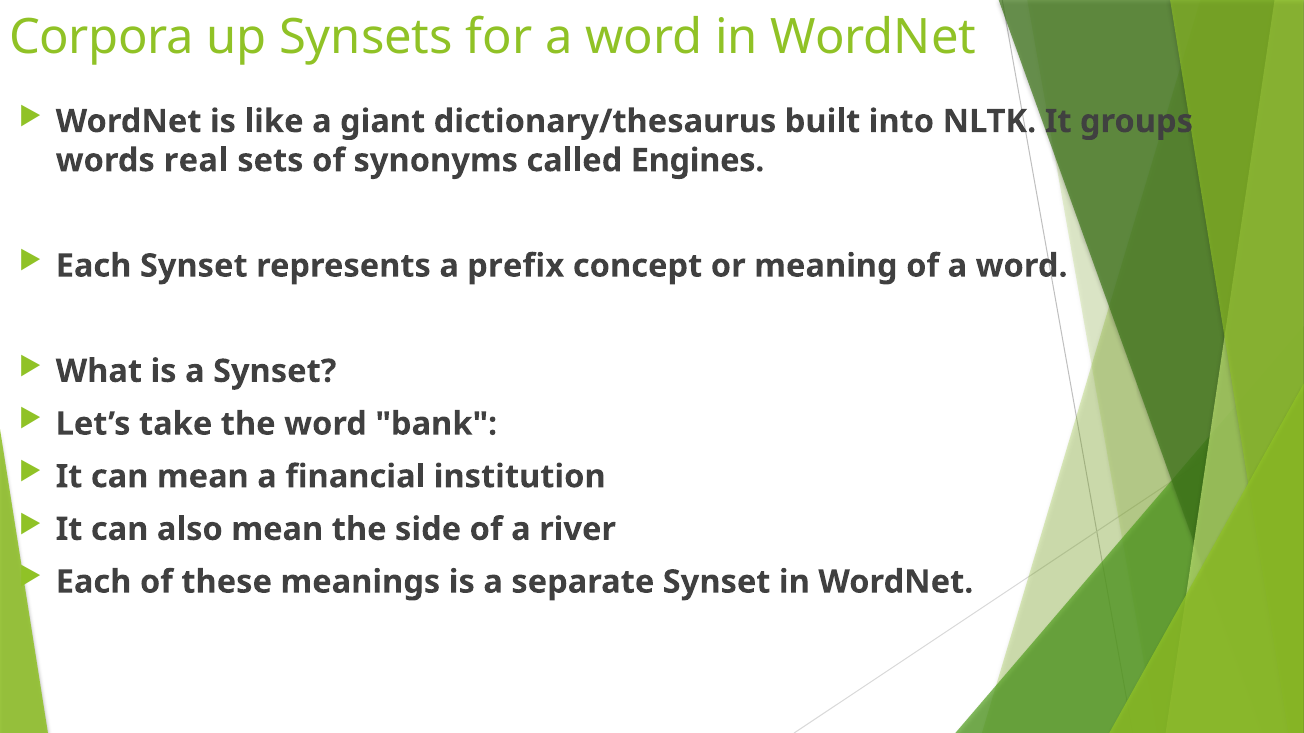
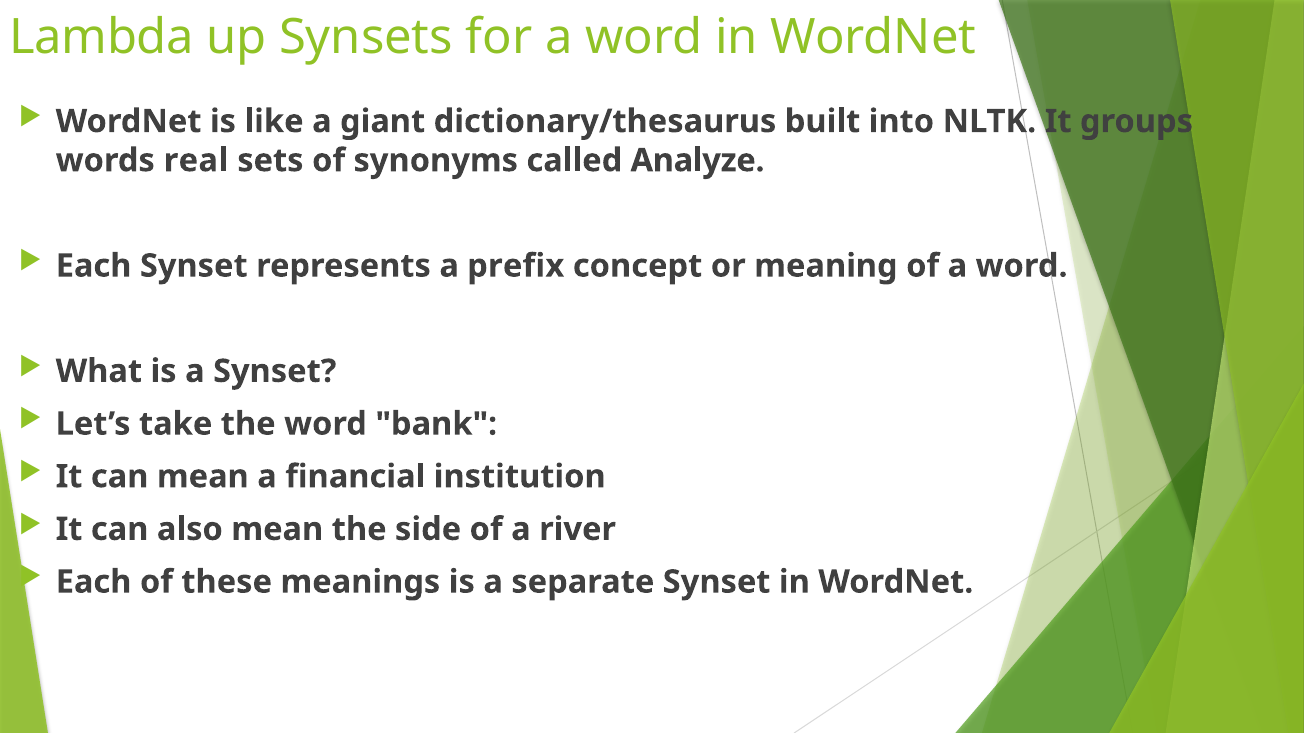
Corpora: Corpora -> Lambda
Engines: Engines -> Analyze
